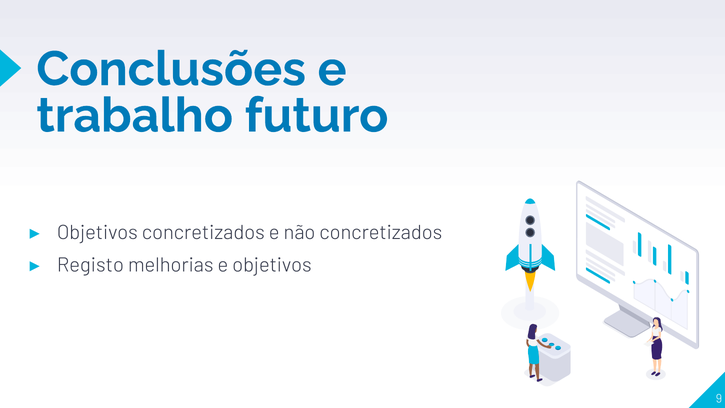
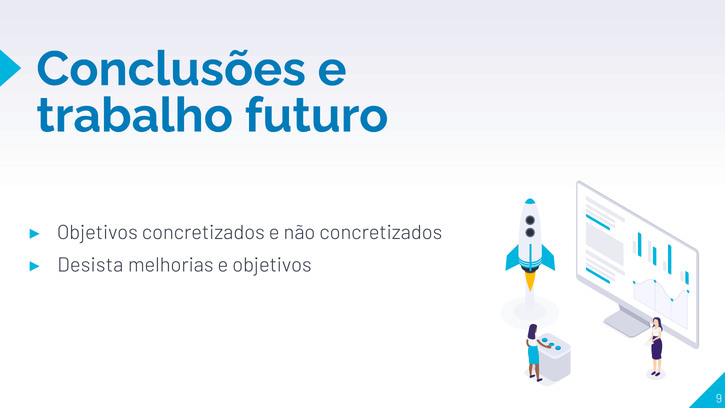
Registo: Registo -> Desista
